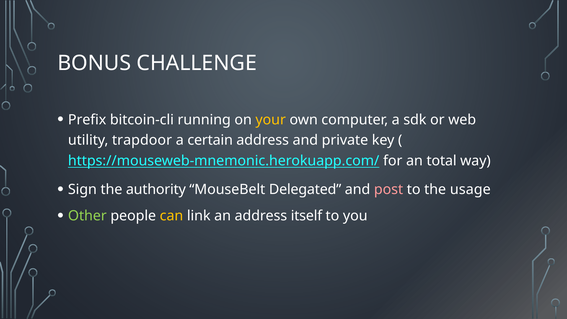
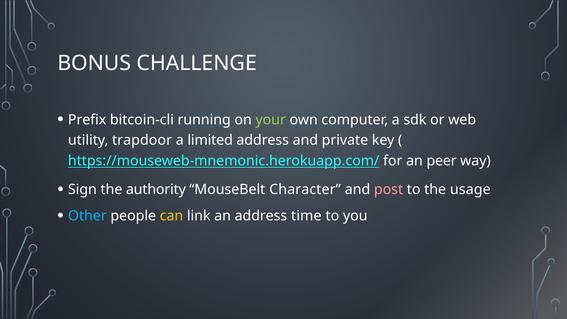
your colour: yellow -> light green
certain: certain -> limited
total: total -> peer
Delegated: Delegated -> Character
Other colour: light green -> light blue
itself: itself -> time
